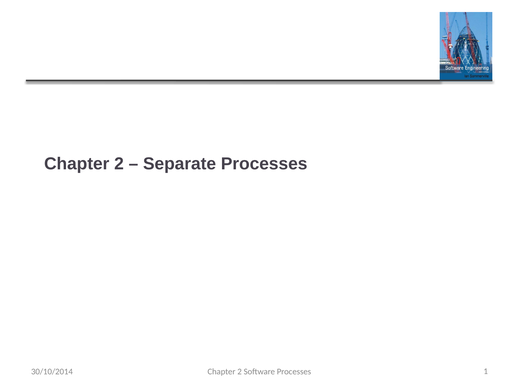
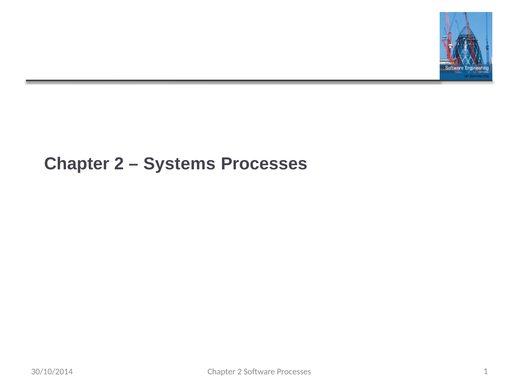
Separate: Separate -> Systems
